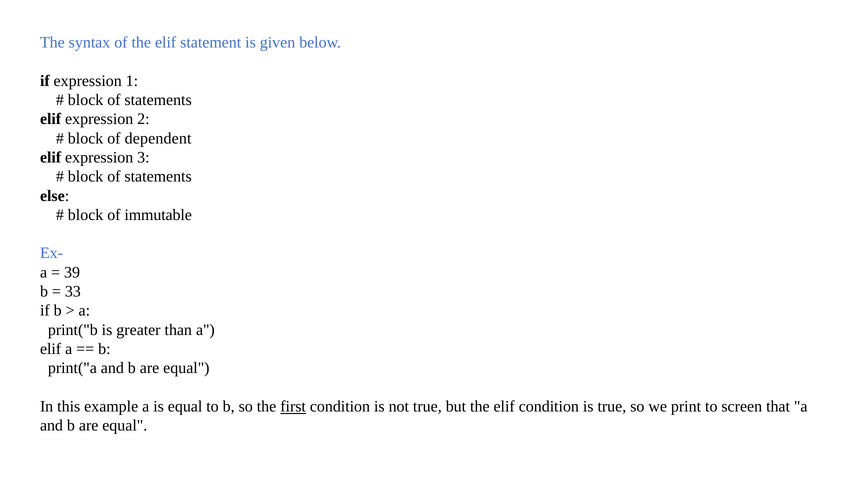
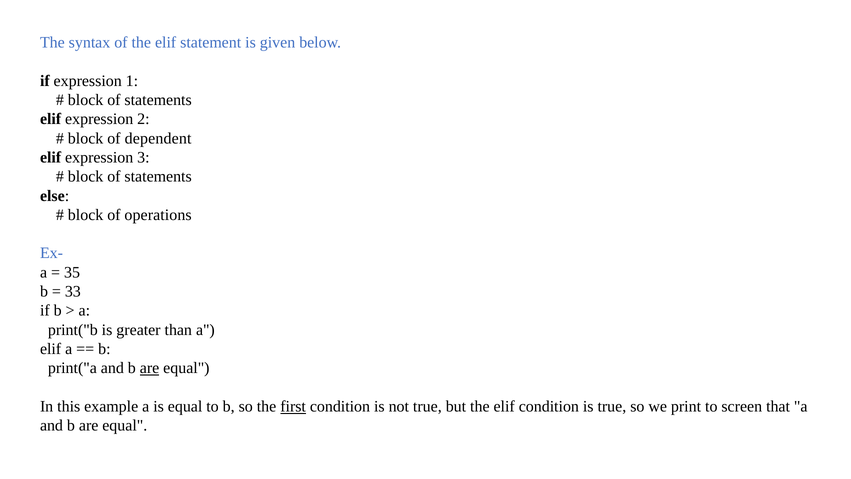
immutable: immutable -> operations
39: 39 -> 35
are at (150, 368) underline: none -> present
